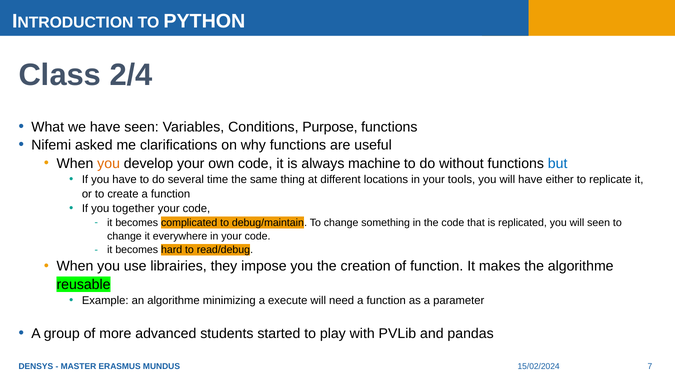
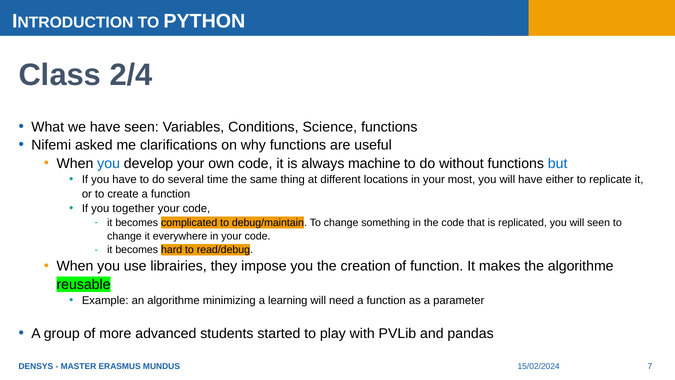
Purpose: Purpose -> Science
you at (109, 163) colour: orange -> blue
tools: tools -> most
execute: execute -> learning
